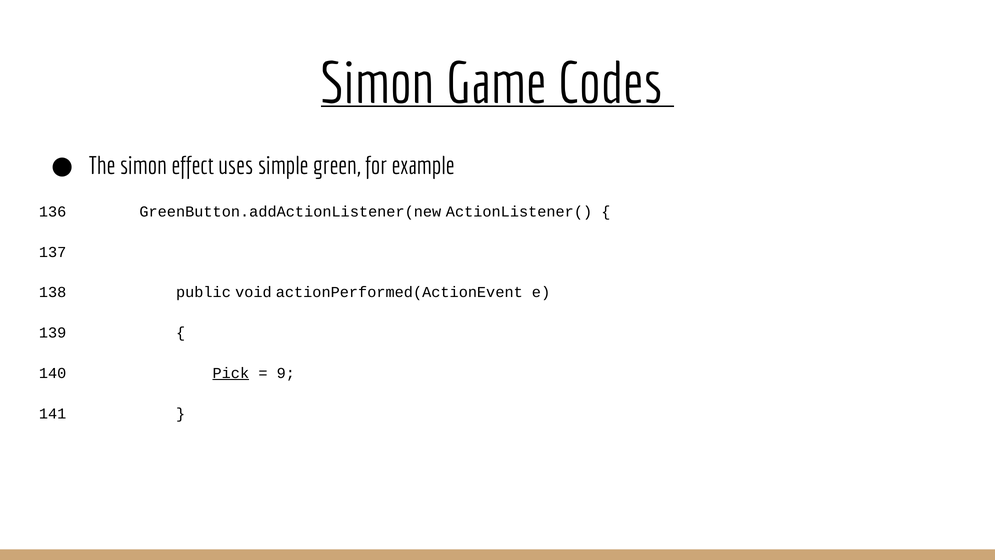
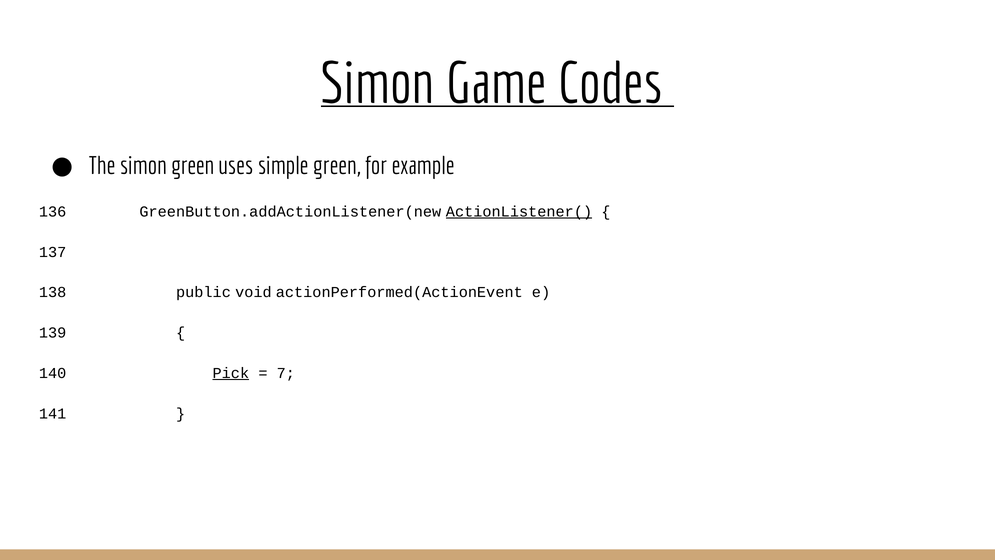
simon effect: effect -> green
ActionListener( underline: none -> present
9: 9 -> 7
